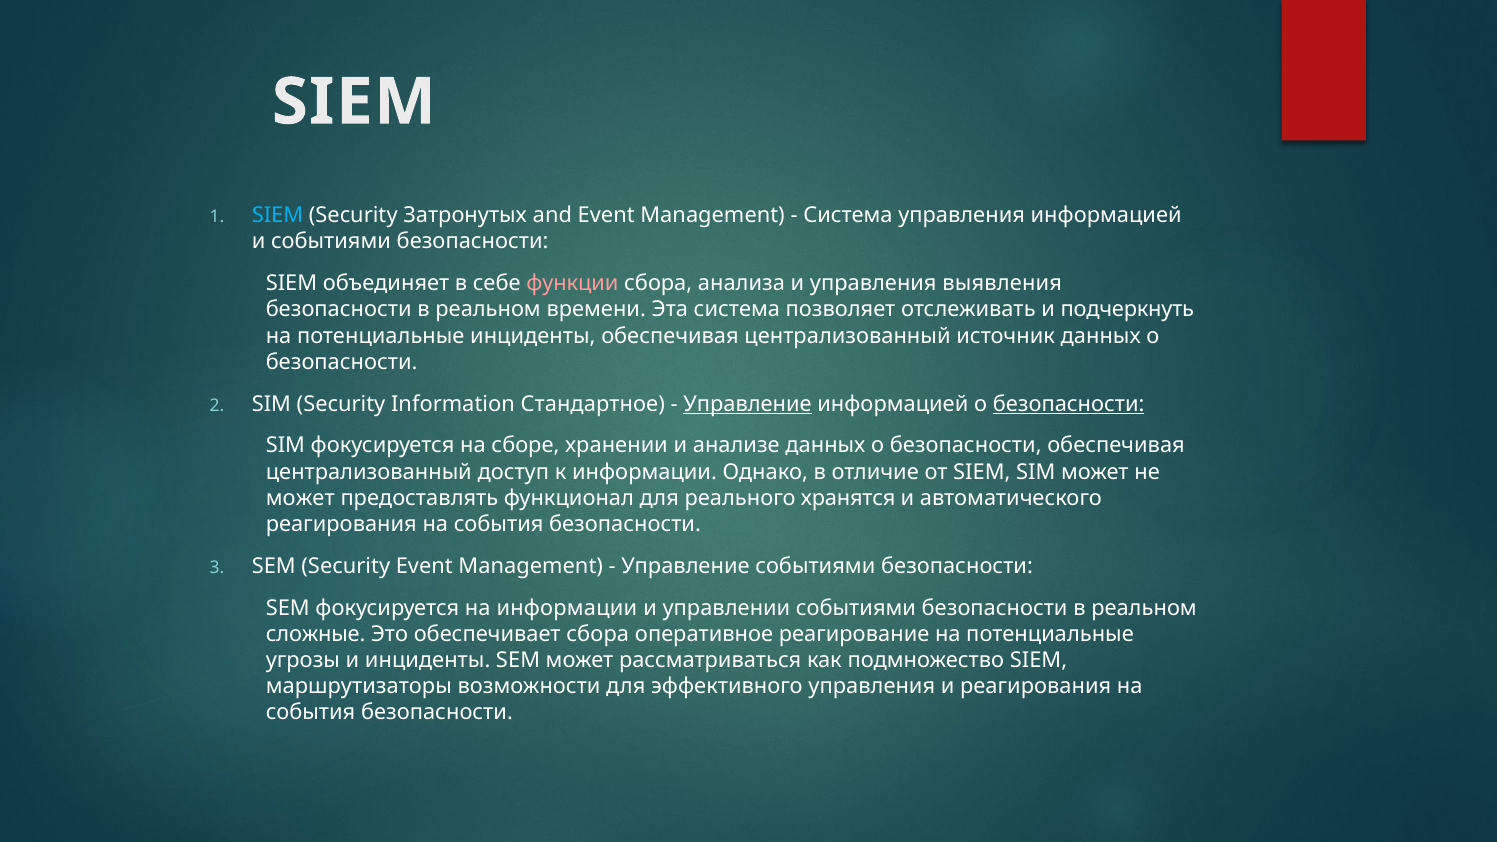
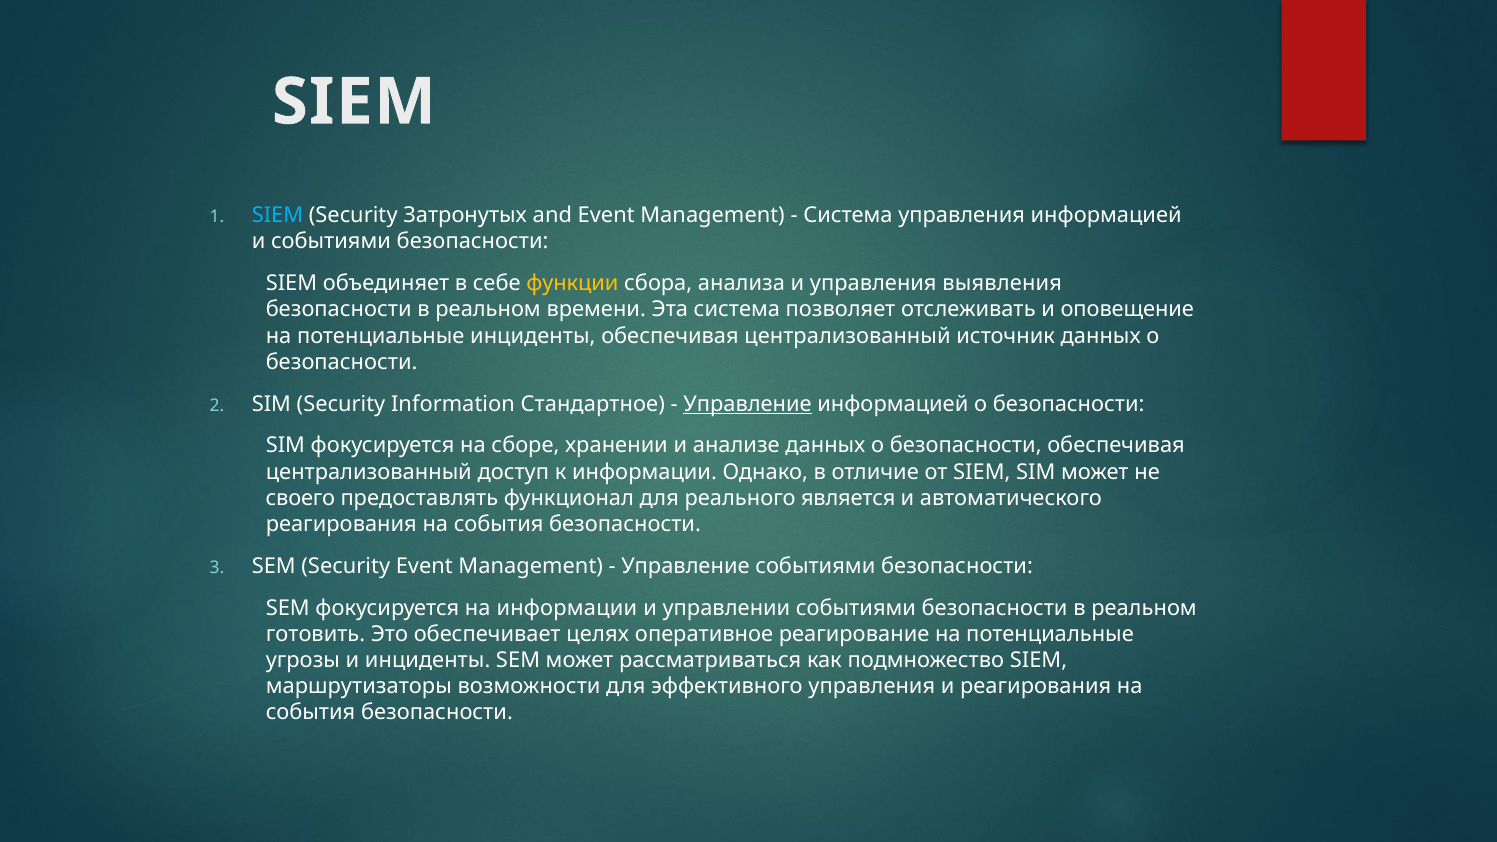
функции colour: pink -> yellow
подчеркнуть: подчеркнуть -> оповещение
безопасности at (1069, 404) underline: present -> none
может at (300, 498): может -> своего
хранятся: хранятся -> является
сложные: сложные -> готовить
обеспечивает сбора: сбора -> целях
